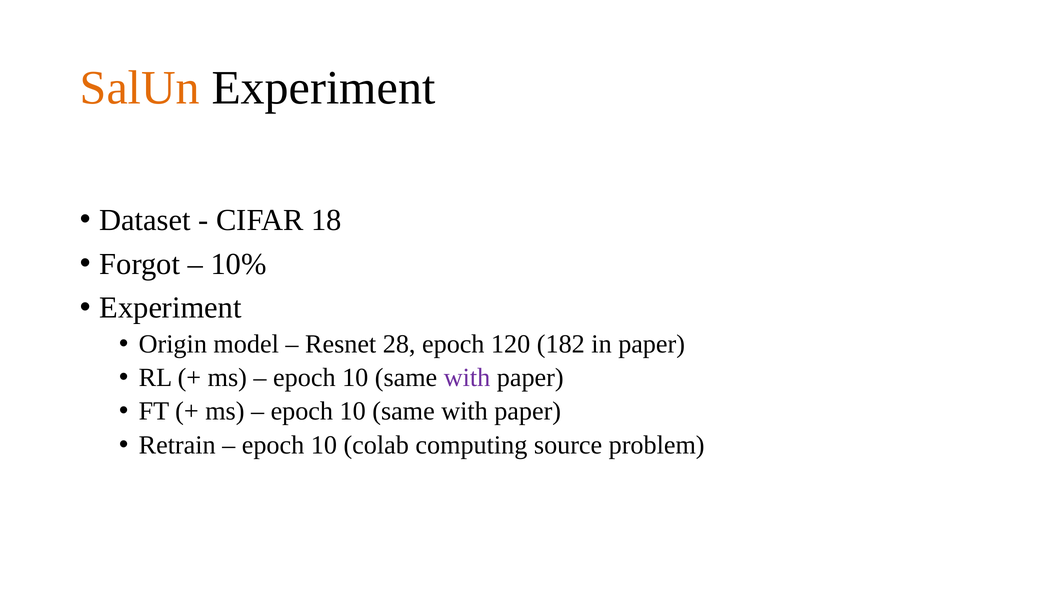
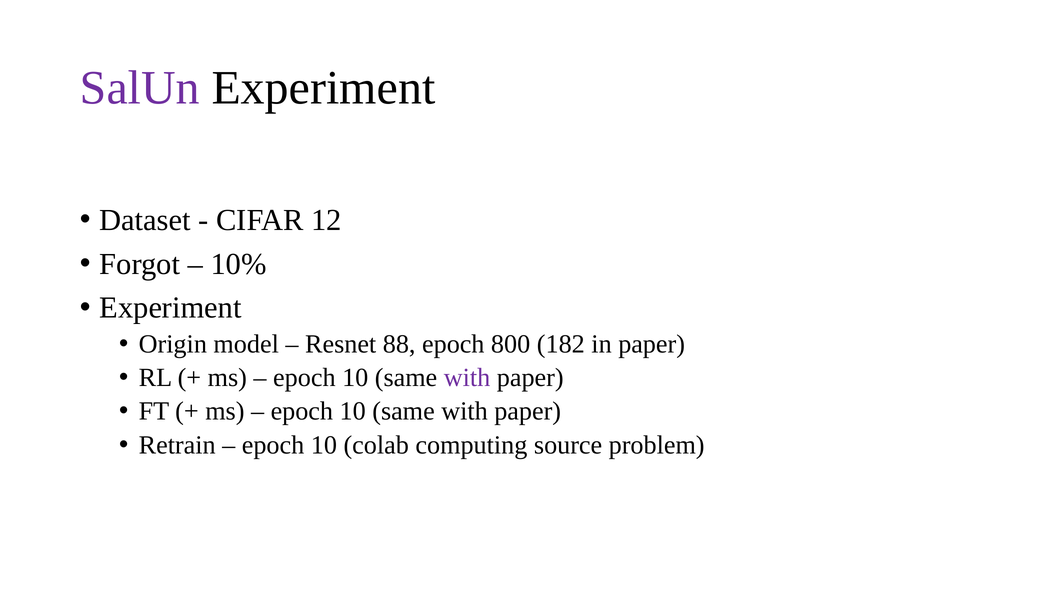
SalUn colour: orange -> purple
18: 18 -> 12
28: 28 -> 88
120: 120 -> 800
